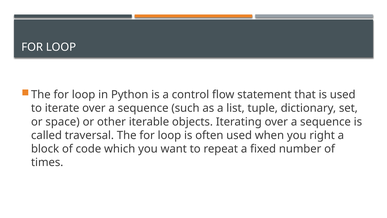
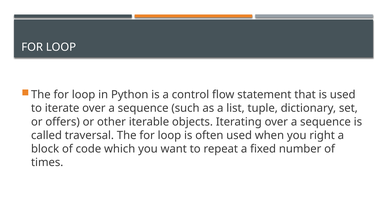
space: space -> offers
